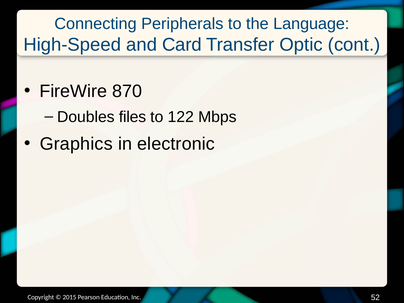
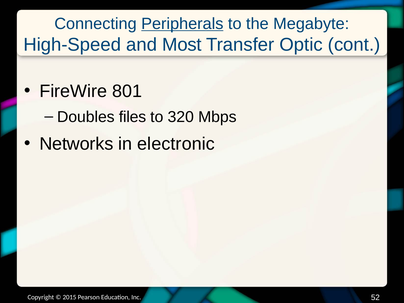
Peripherals underline: none -> present
Language: Language -> Megabyte
Card: Card -> Most
870: 870 -> 801
122: 122 -> 320
Graphics: Graphics -> Networks
